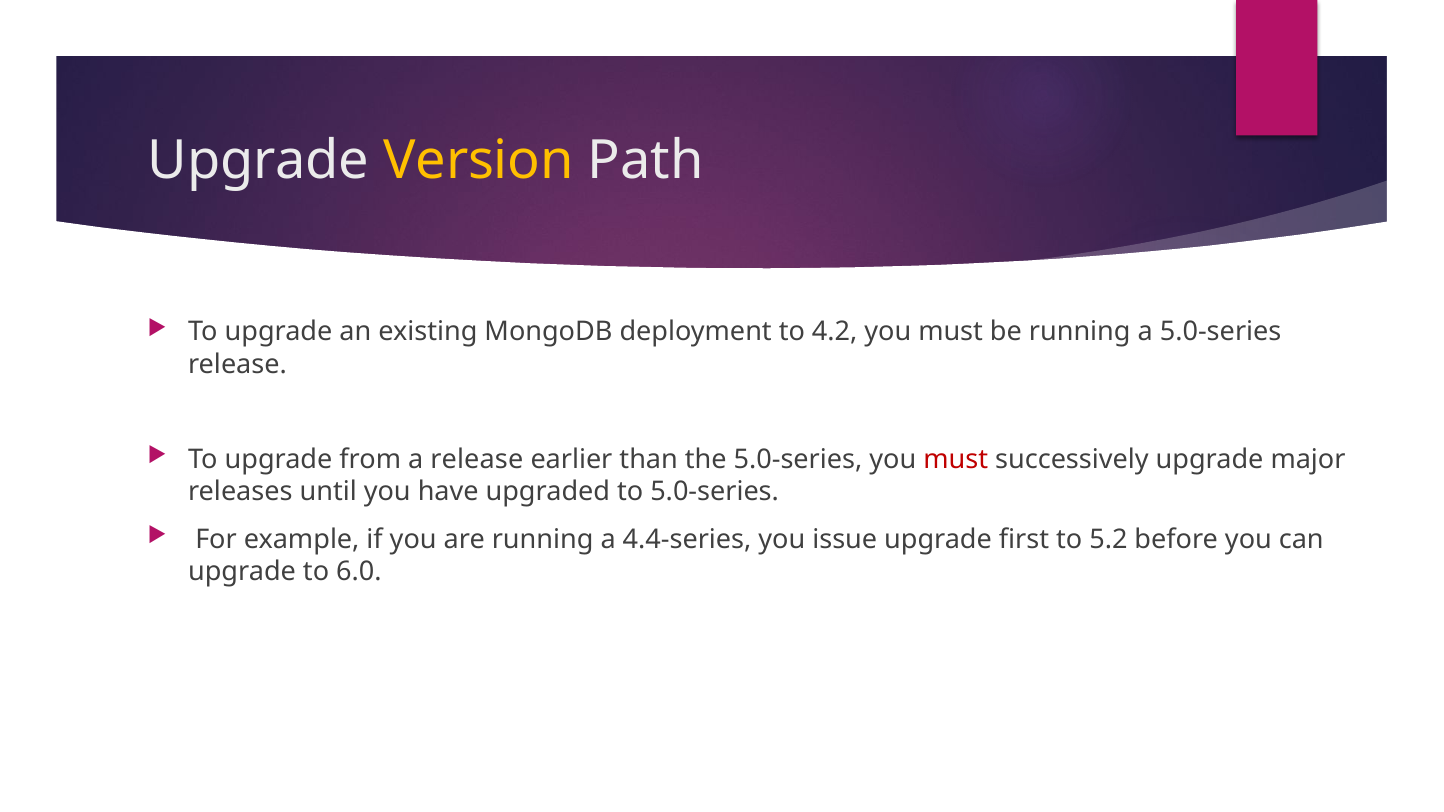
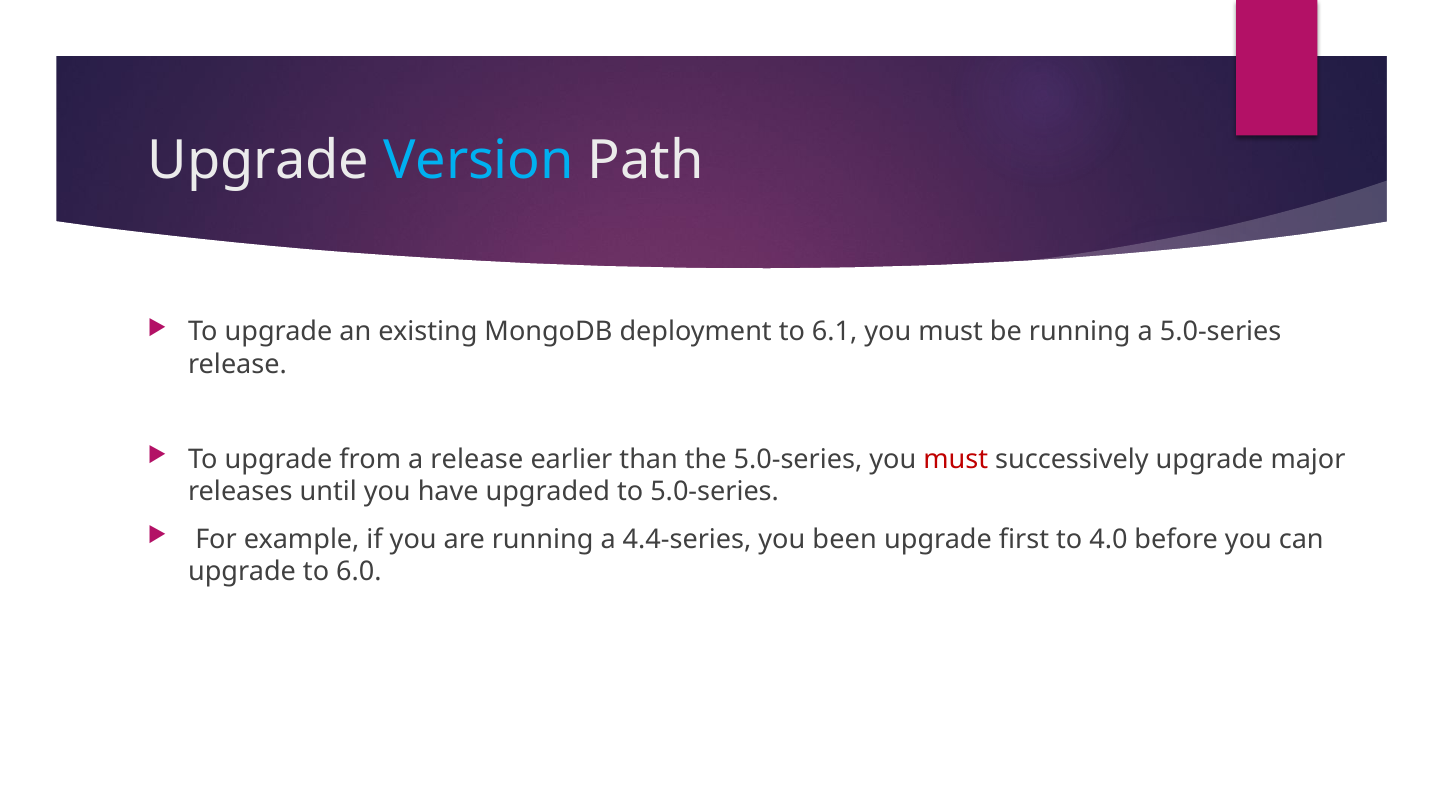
Version colour: yellow -> light blue
4.2: 4.2 -> 6.1
issue: issue -> been
5.2: 5.2 -> 4.0
